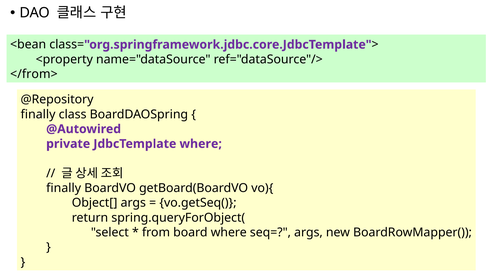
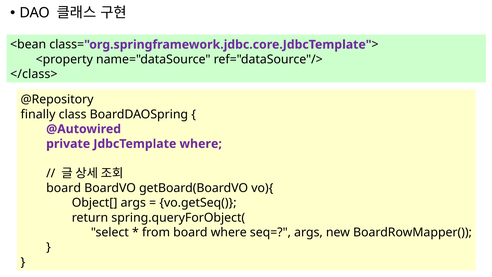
</from>: </from> -> </class>
finally at (64, 188): finally -> board
